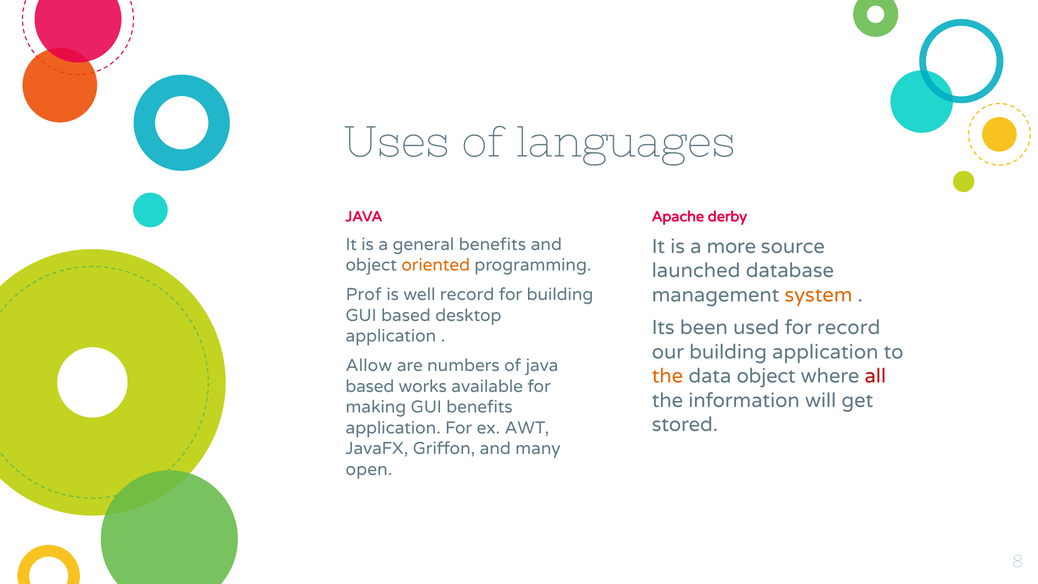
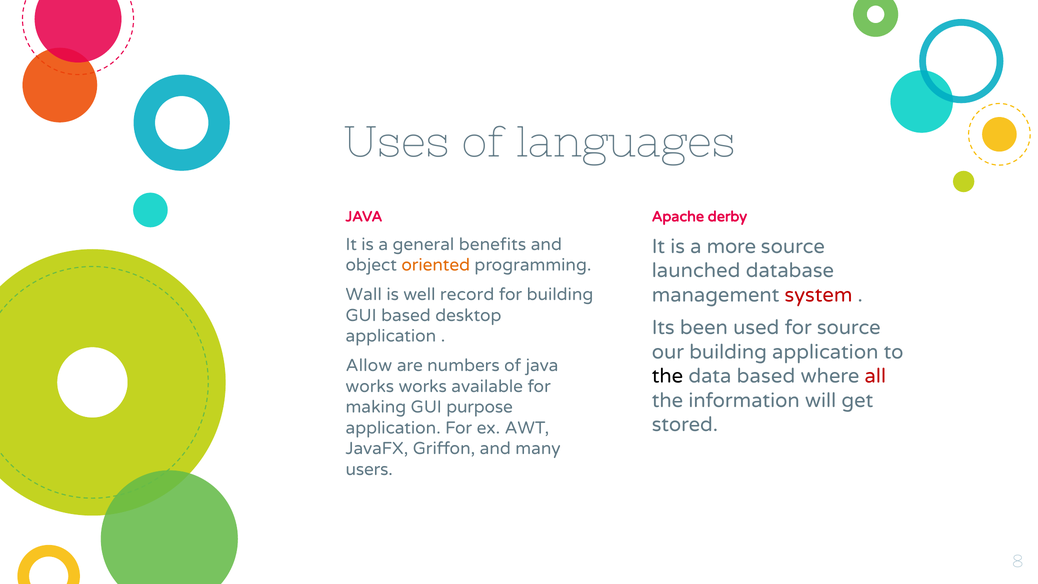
system colour: orange -> red
Prof: Prof -> Wall
for record: record -> source
the at (667, 376) colour: orange -> black
data object: object -> based
based at (370, 386): based -> works
GUI benefits: benefits -> purpose
open: open -> users
